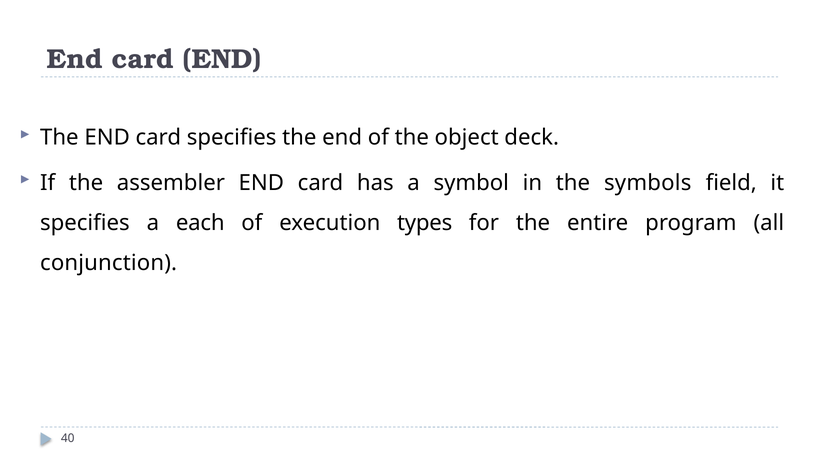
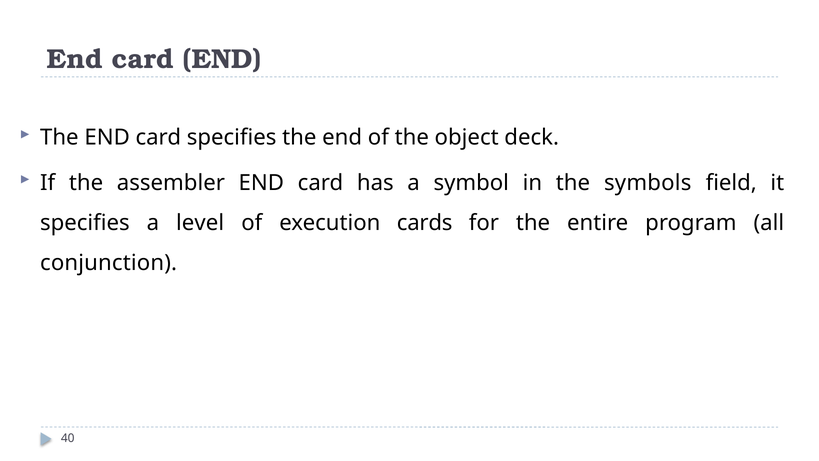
each: each -> level
types: types -> cards
